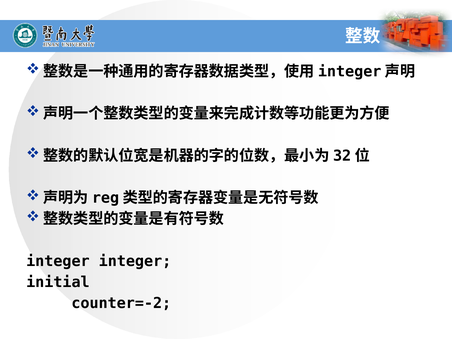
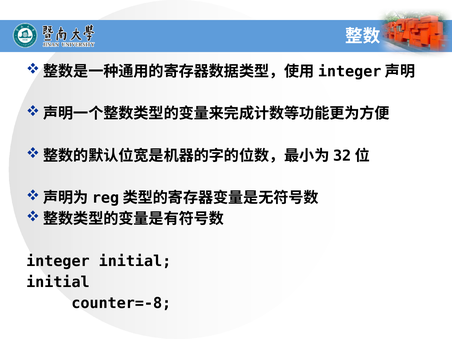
integer integer: integer -> initial
counter=-2: counter=-2 -> counter=-8
